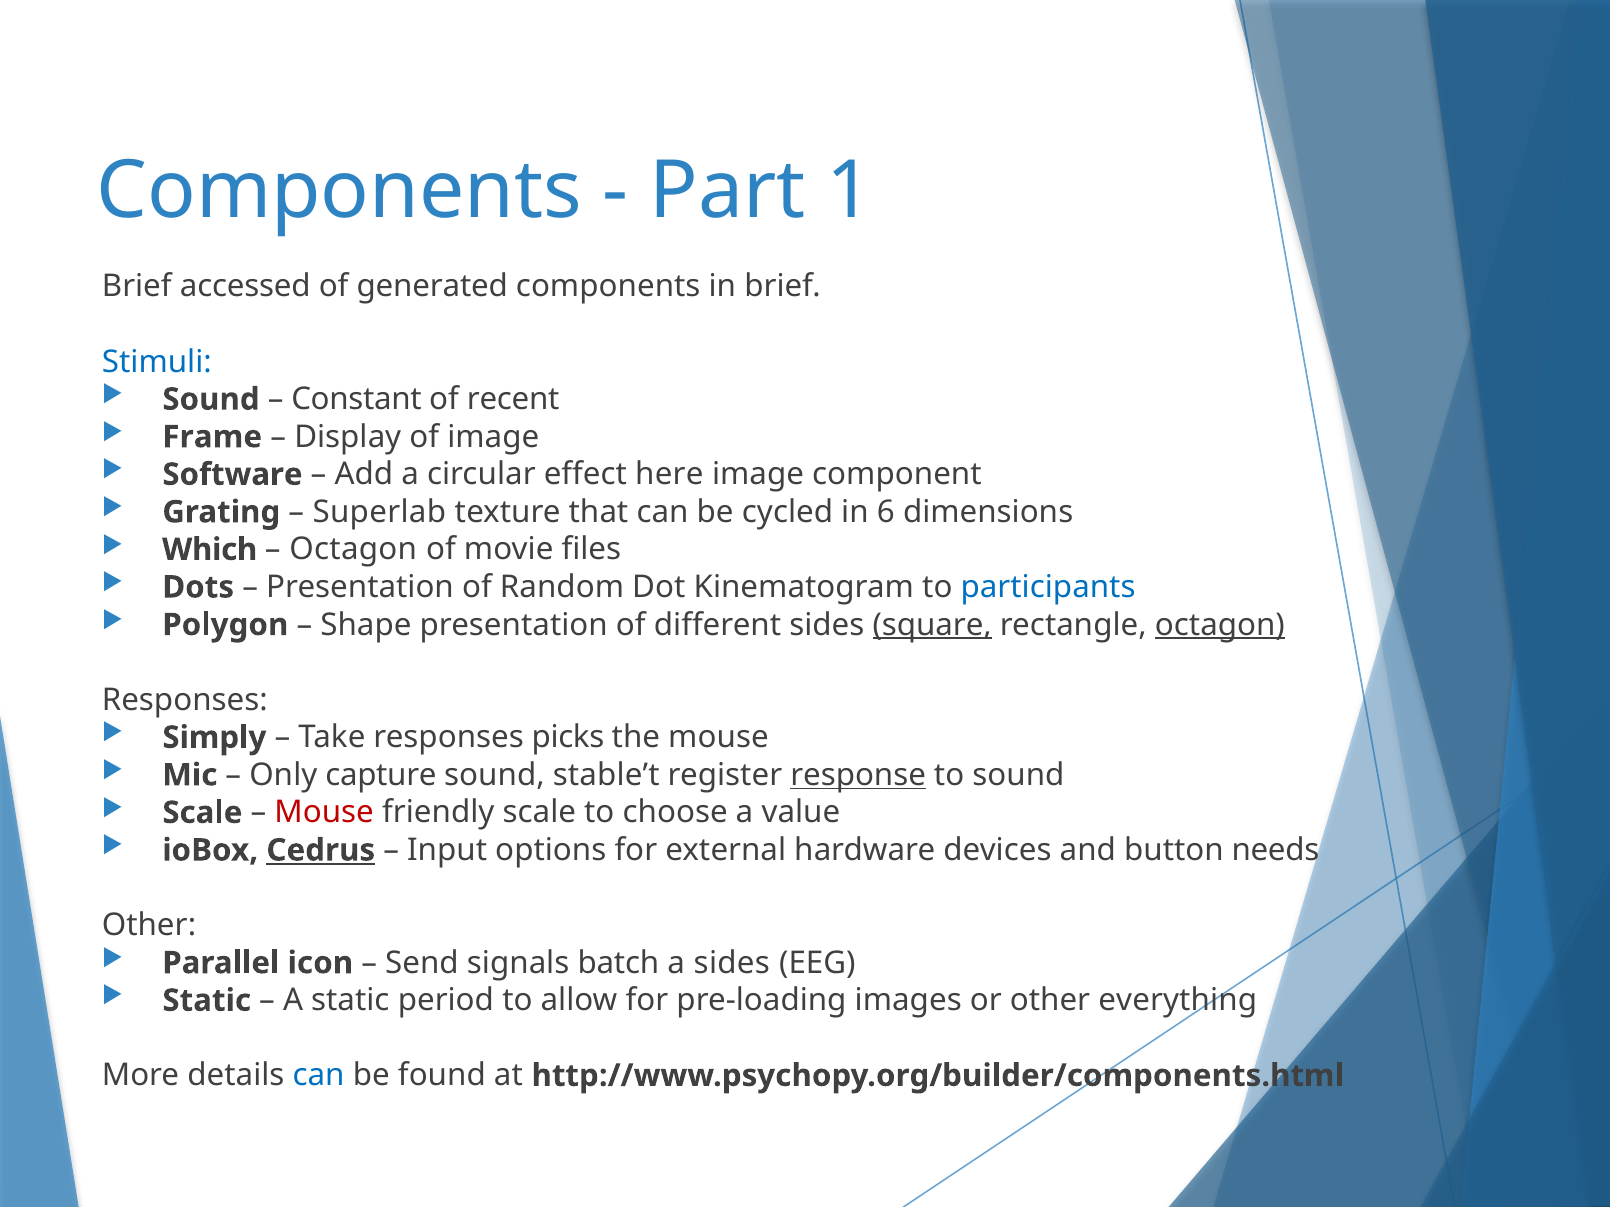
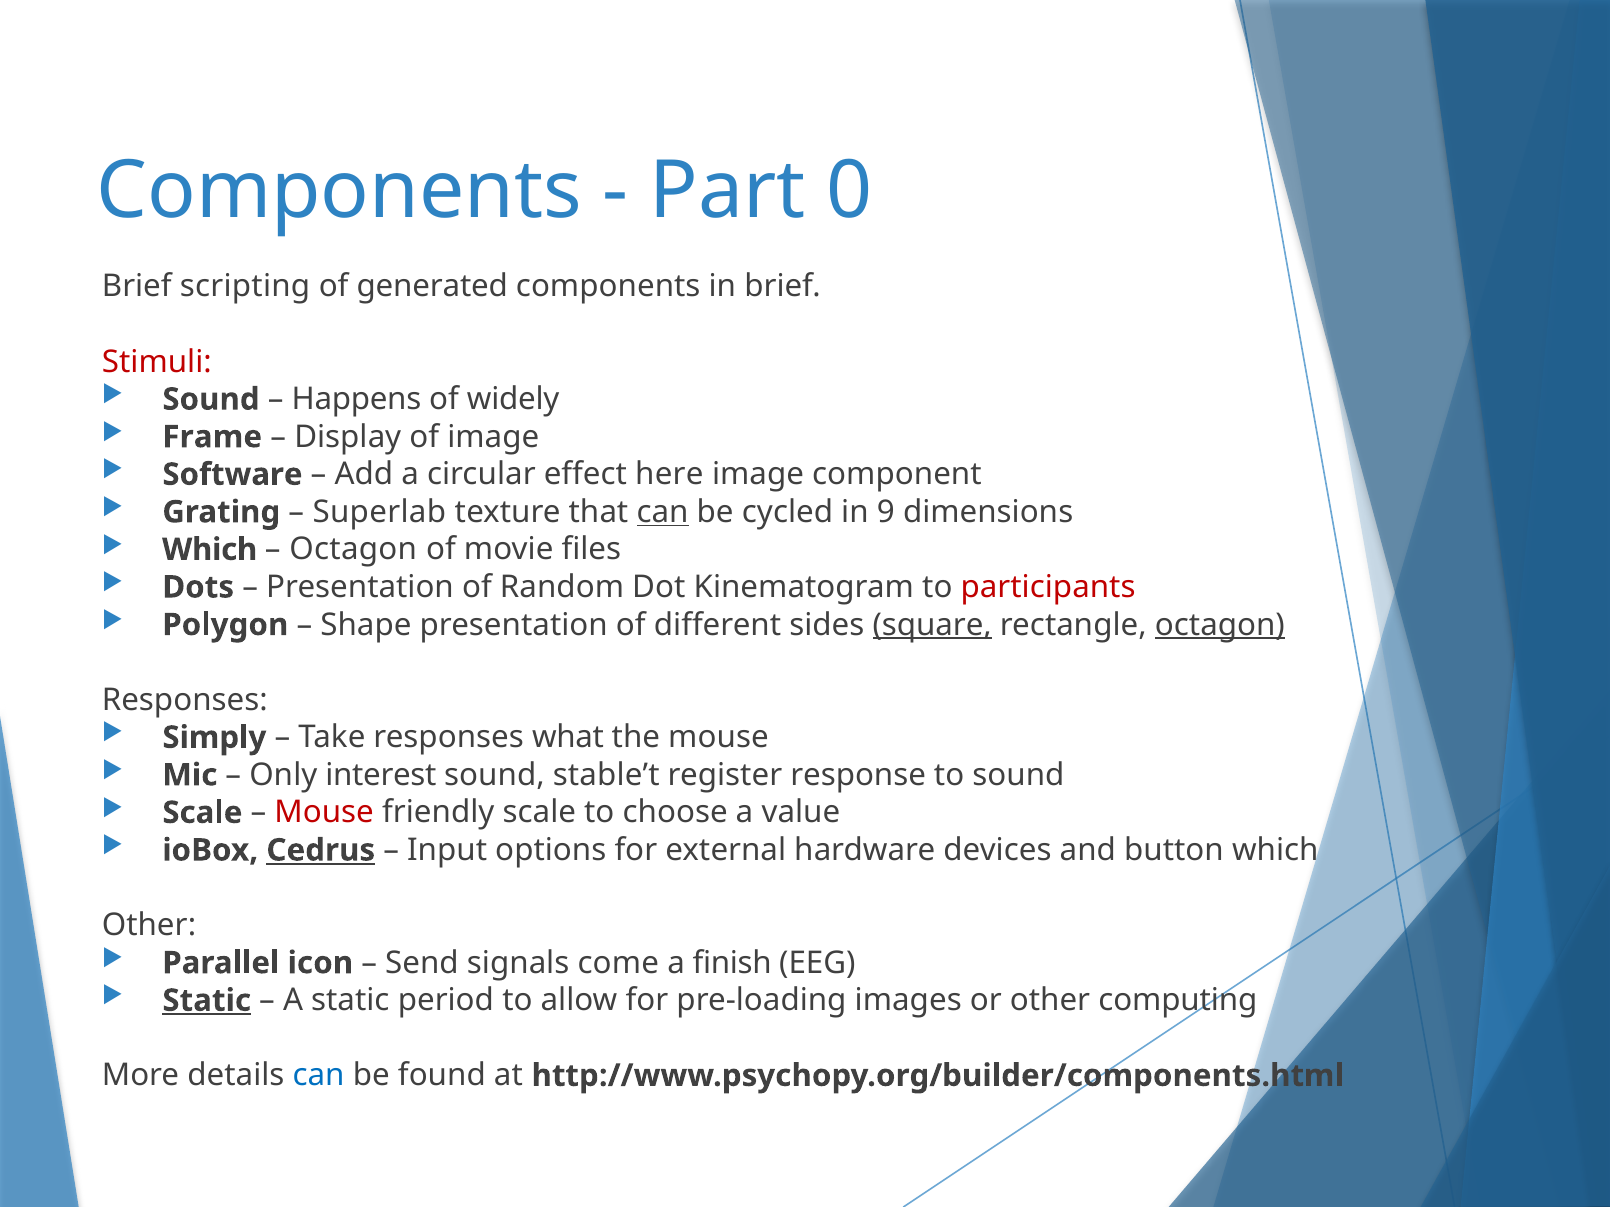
1: 1 -> 0
accessed: accessed -> scripting
Stimuli colour: blue -> red
Constant: Constant -> Happens
recent: recent -> widely
can at (663, 512) underline: none -> present
6: 6 -> 9
participants colour: blue -> red
picks: picks -> what
capture: capture -> interest
response underline: present -> none
button needs: needs -> which
batch: batch -> come
a sides: sides -> finish
Static at (207, 1001) underline: none -> present
everything: everything -> computing
